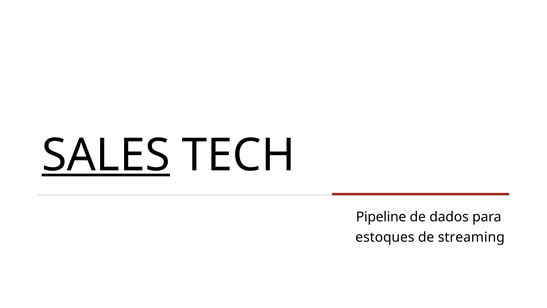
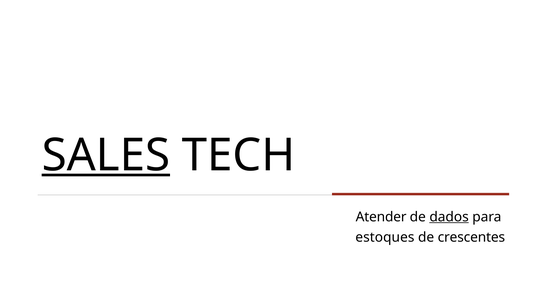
Pipeline: Pipeline -> Atender
dados underline: none -> present
streaming: streaming -> crescentes
